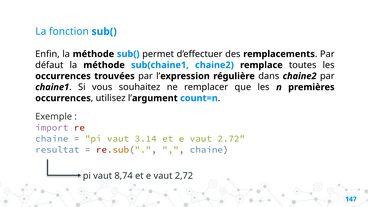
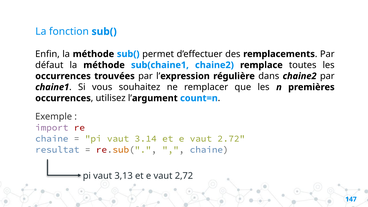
8,74: 8,74 -> 3,13
